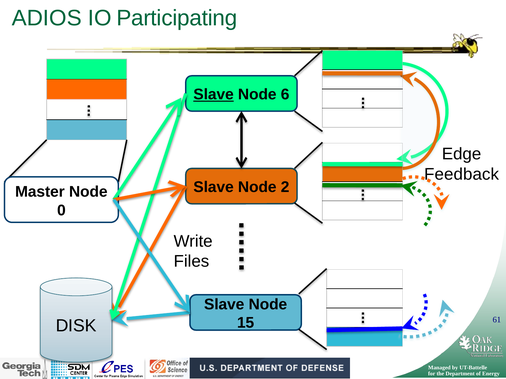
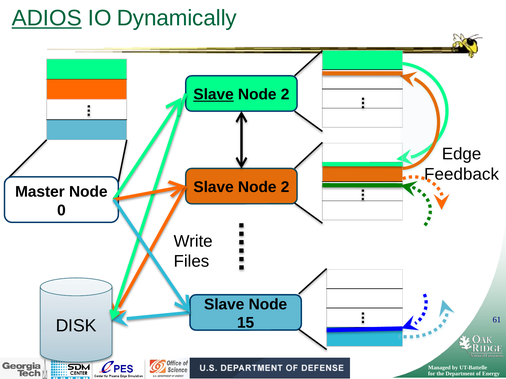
ADIOS underline: none -> present
Participating: Participating -> Dynamically
6 at (285, 95): 6 -> 2
